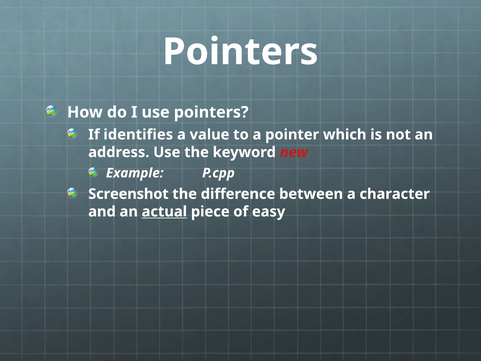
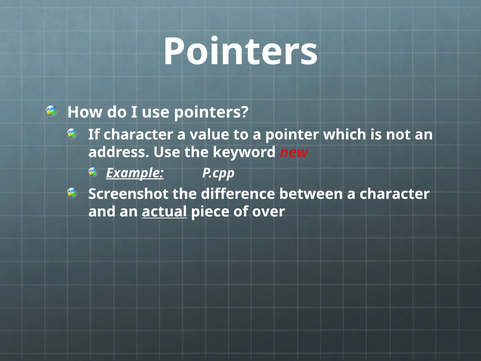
If identifies: identifies -> character
Example underline: none -> present
easy: easy -> over
